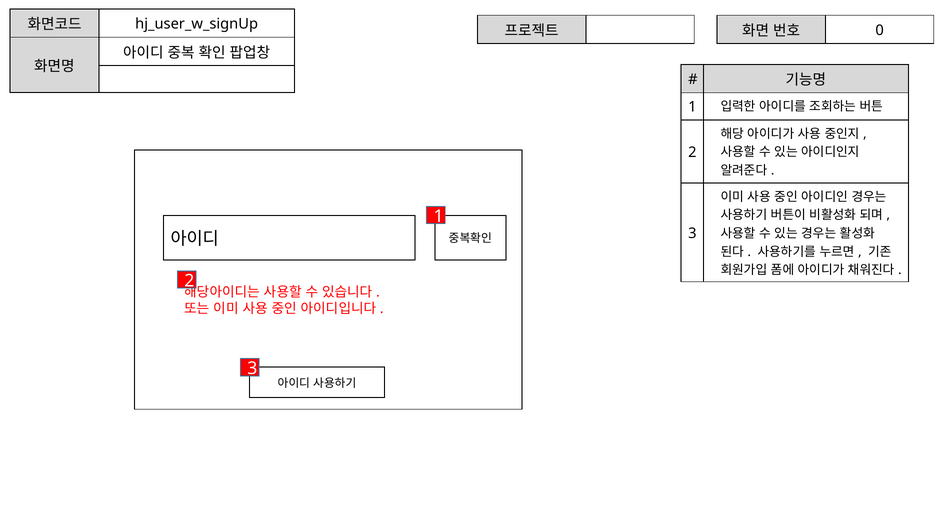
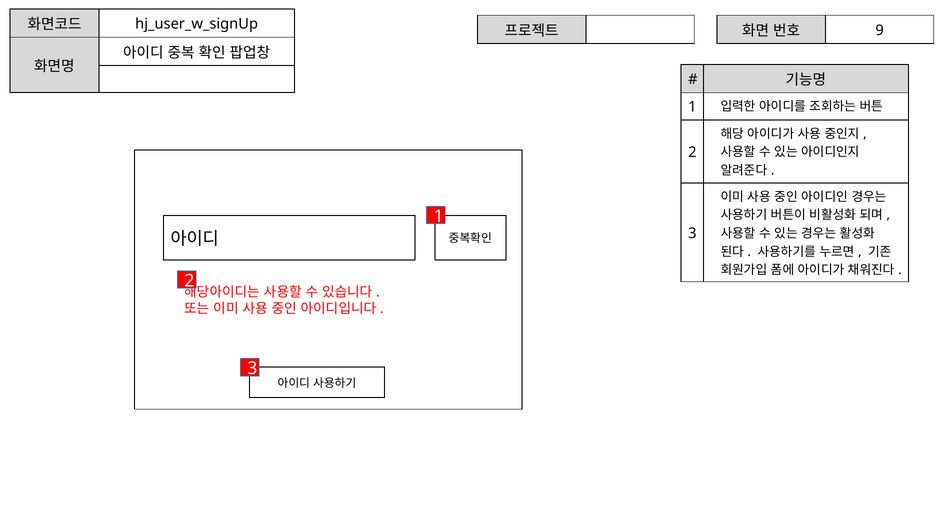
0: 0 -> 9
